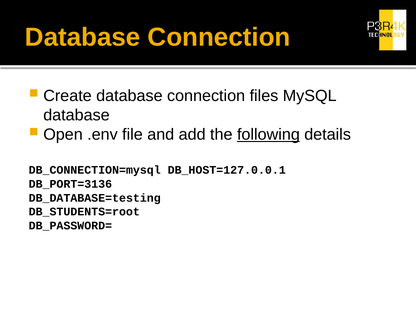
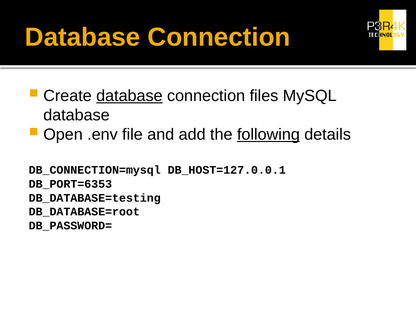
database at (129, 96) underline: none -> present
DB_PORT=3136: DB_PORT=3136 -> DB_PORT=6353
DB_STUDENTS=root: DB_STUDENTS=root -> DB_DATABASE=root
